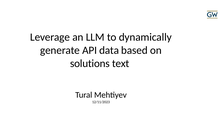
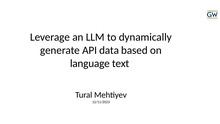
solutions: solutions -> language
